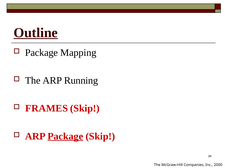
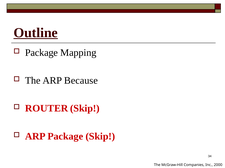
Running: Running -> Because
FRAMES: FRAMES -> ROUTER
Package at (65, 137) underline: present -> none
